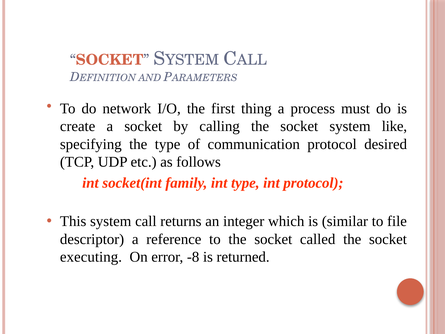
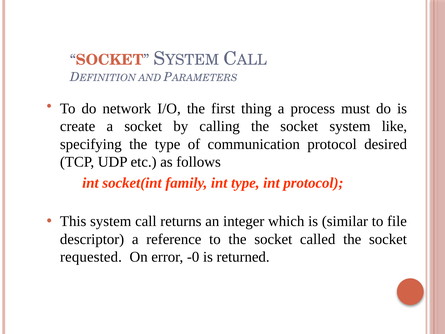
executing: executing -> requested
-8: -8 -> -0
